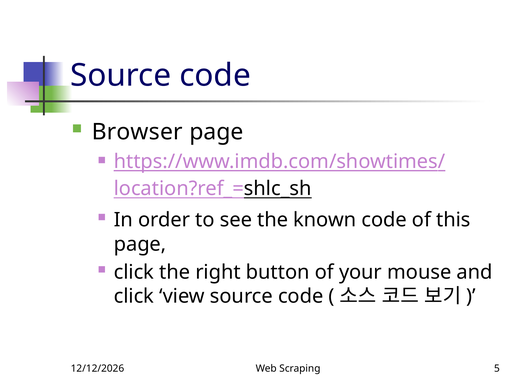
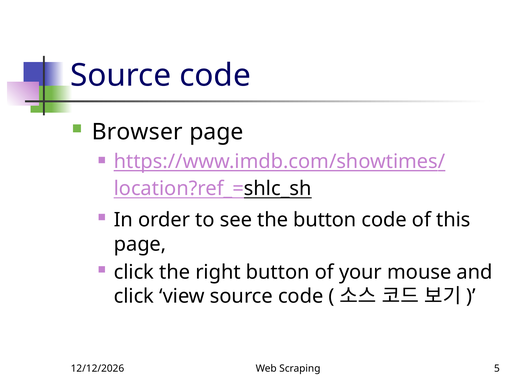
the known: known -> button
